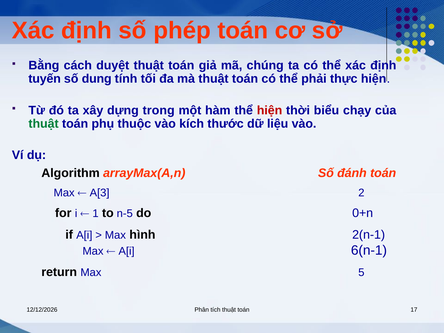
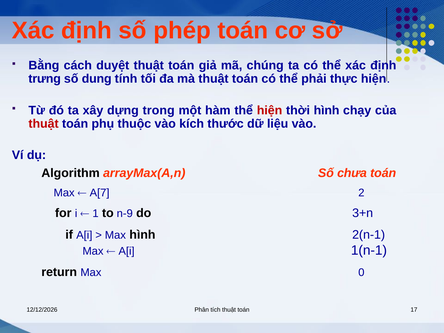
tuyến: tuyến -> trưng
thời biểu: biểu -> hình
thuật at (44, 124) colour: green -> red
đánh: đánh -> chưa
A[3: A[3 -> A[7
n-5: n-5 -> n-9
0+n: 0+n -> 3+n
6(n-1: 6(n-1 -> 1(n-1
5: 5 -> 0
